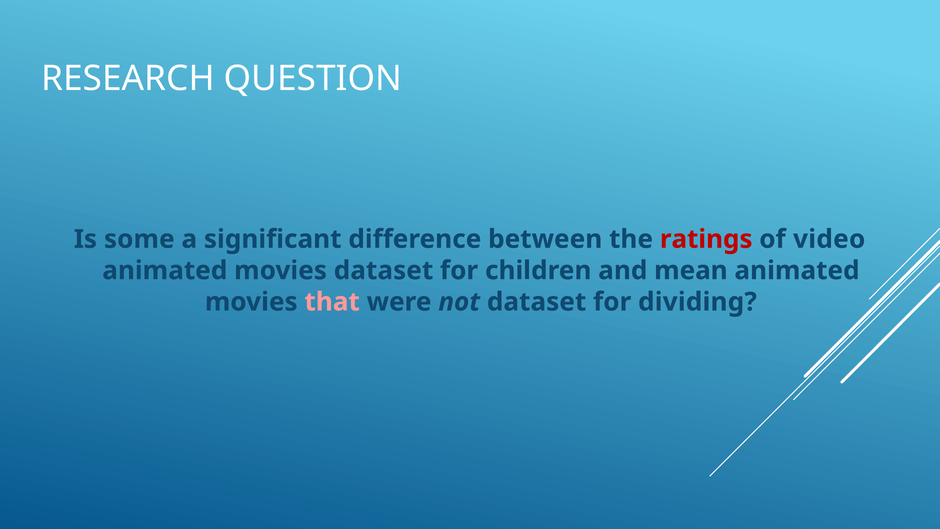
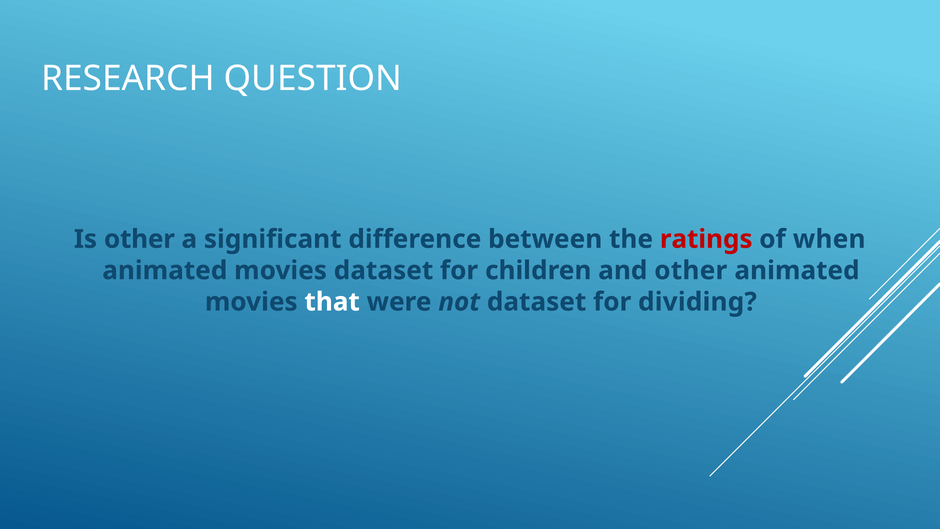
Is some: some -> other
video: video -> when
and mean: mean -> other
that colour: pink -> white
